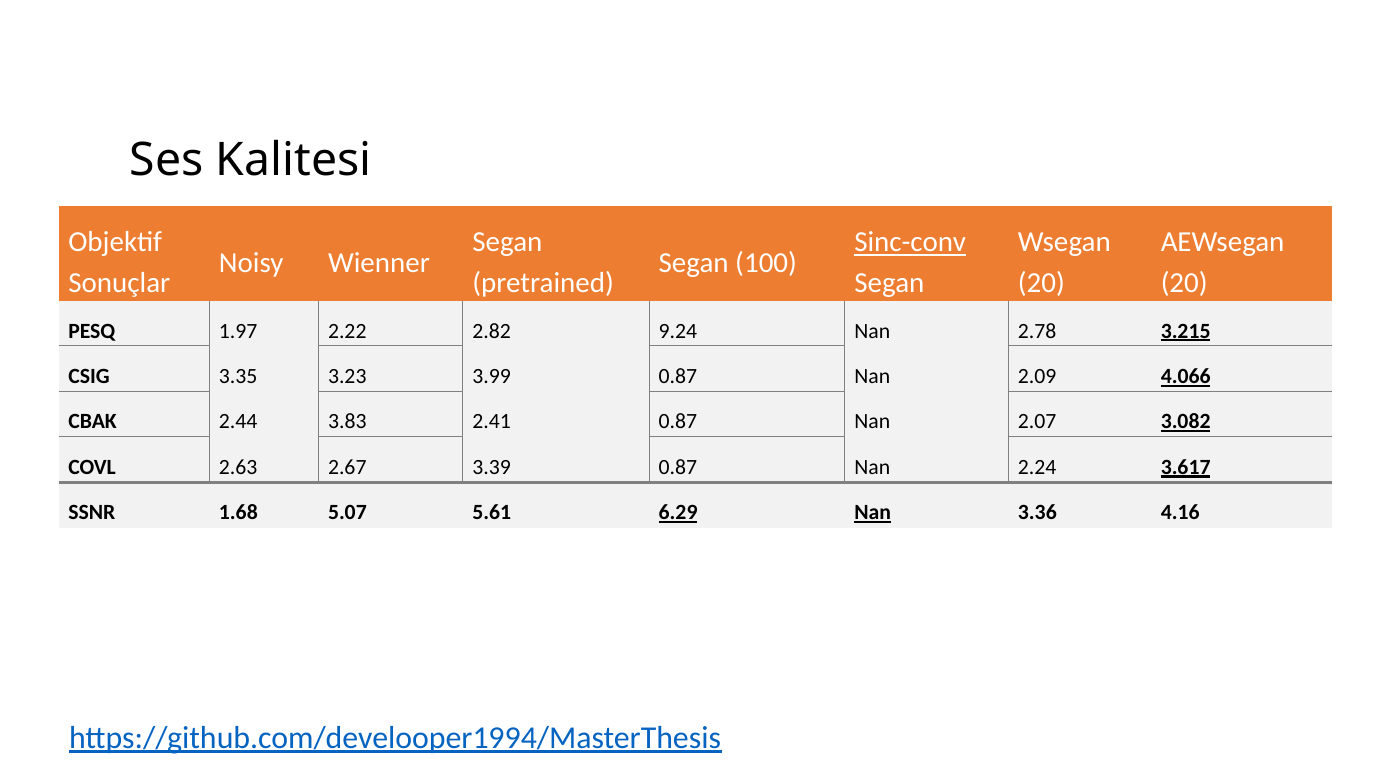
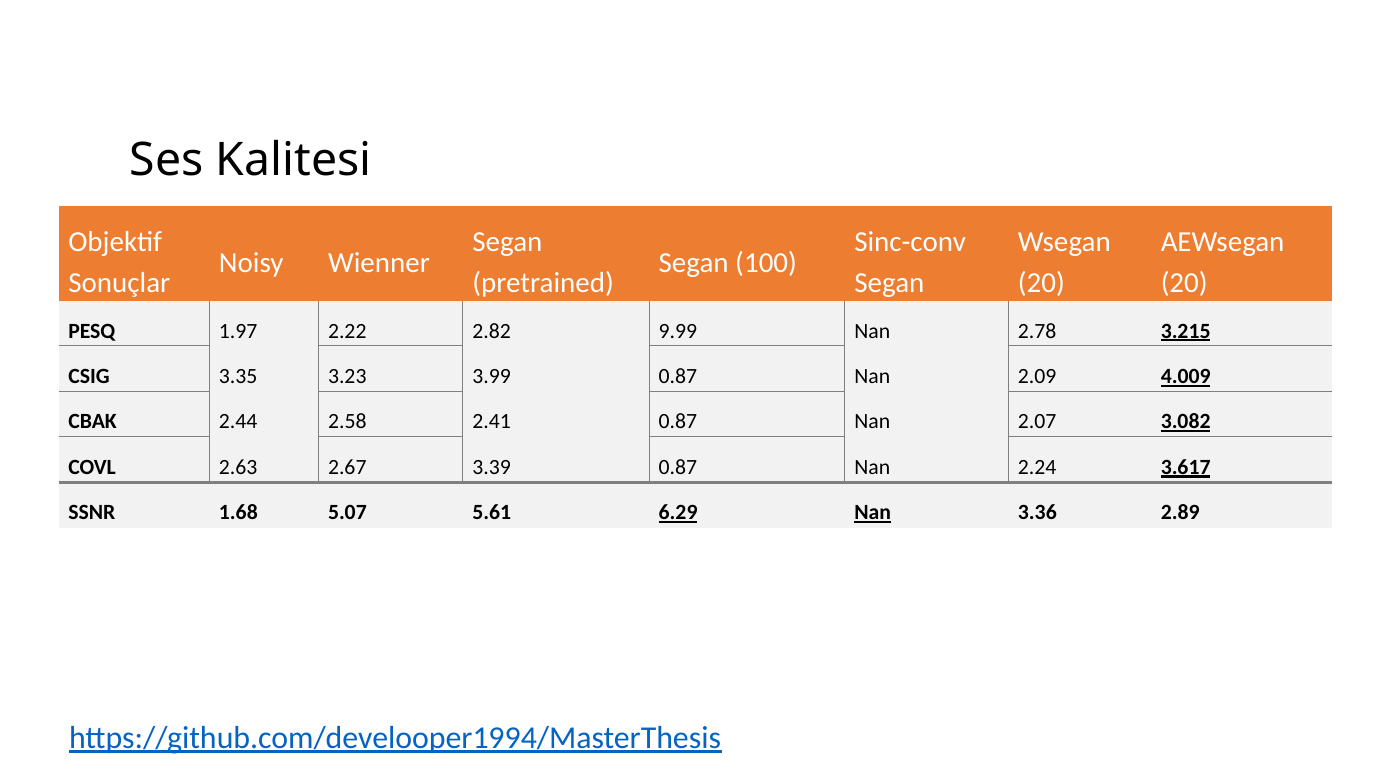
Sinc-conv underline: present -> none
9.24: 9.24 -> 9.99
4.066: 4.066 -> 4.009
3.83: 3.83 -> 2.58
4.16: 4.16 -> 2.89
